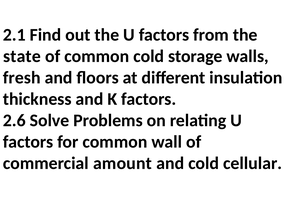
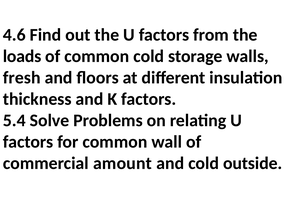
2.1: 2.1 -> 4.6
state: state -> loads
2.6: 2.6 -> 5.4
cellular: cellular -> outside
